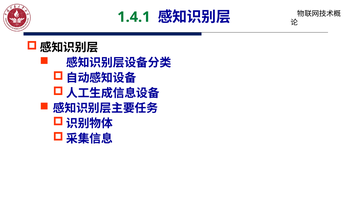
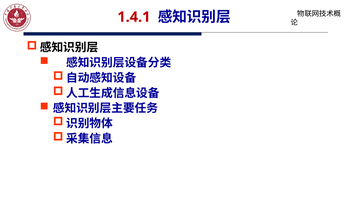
1.4.1 colour: green -> red
